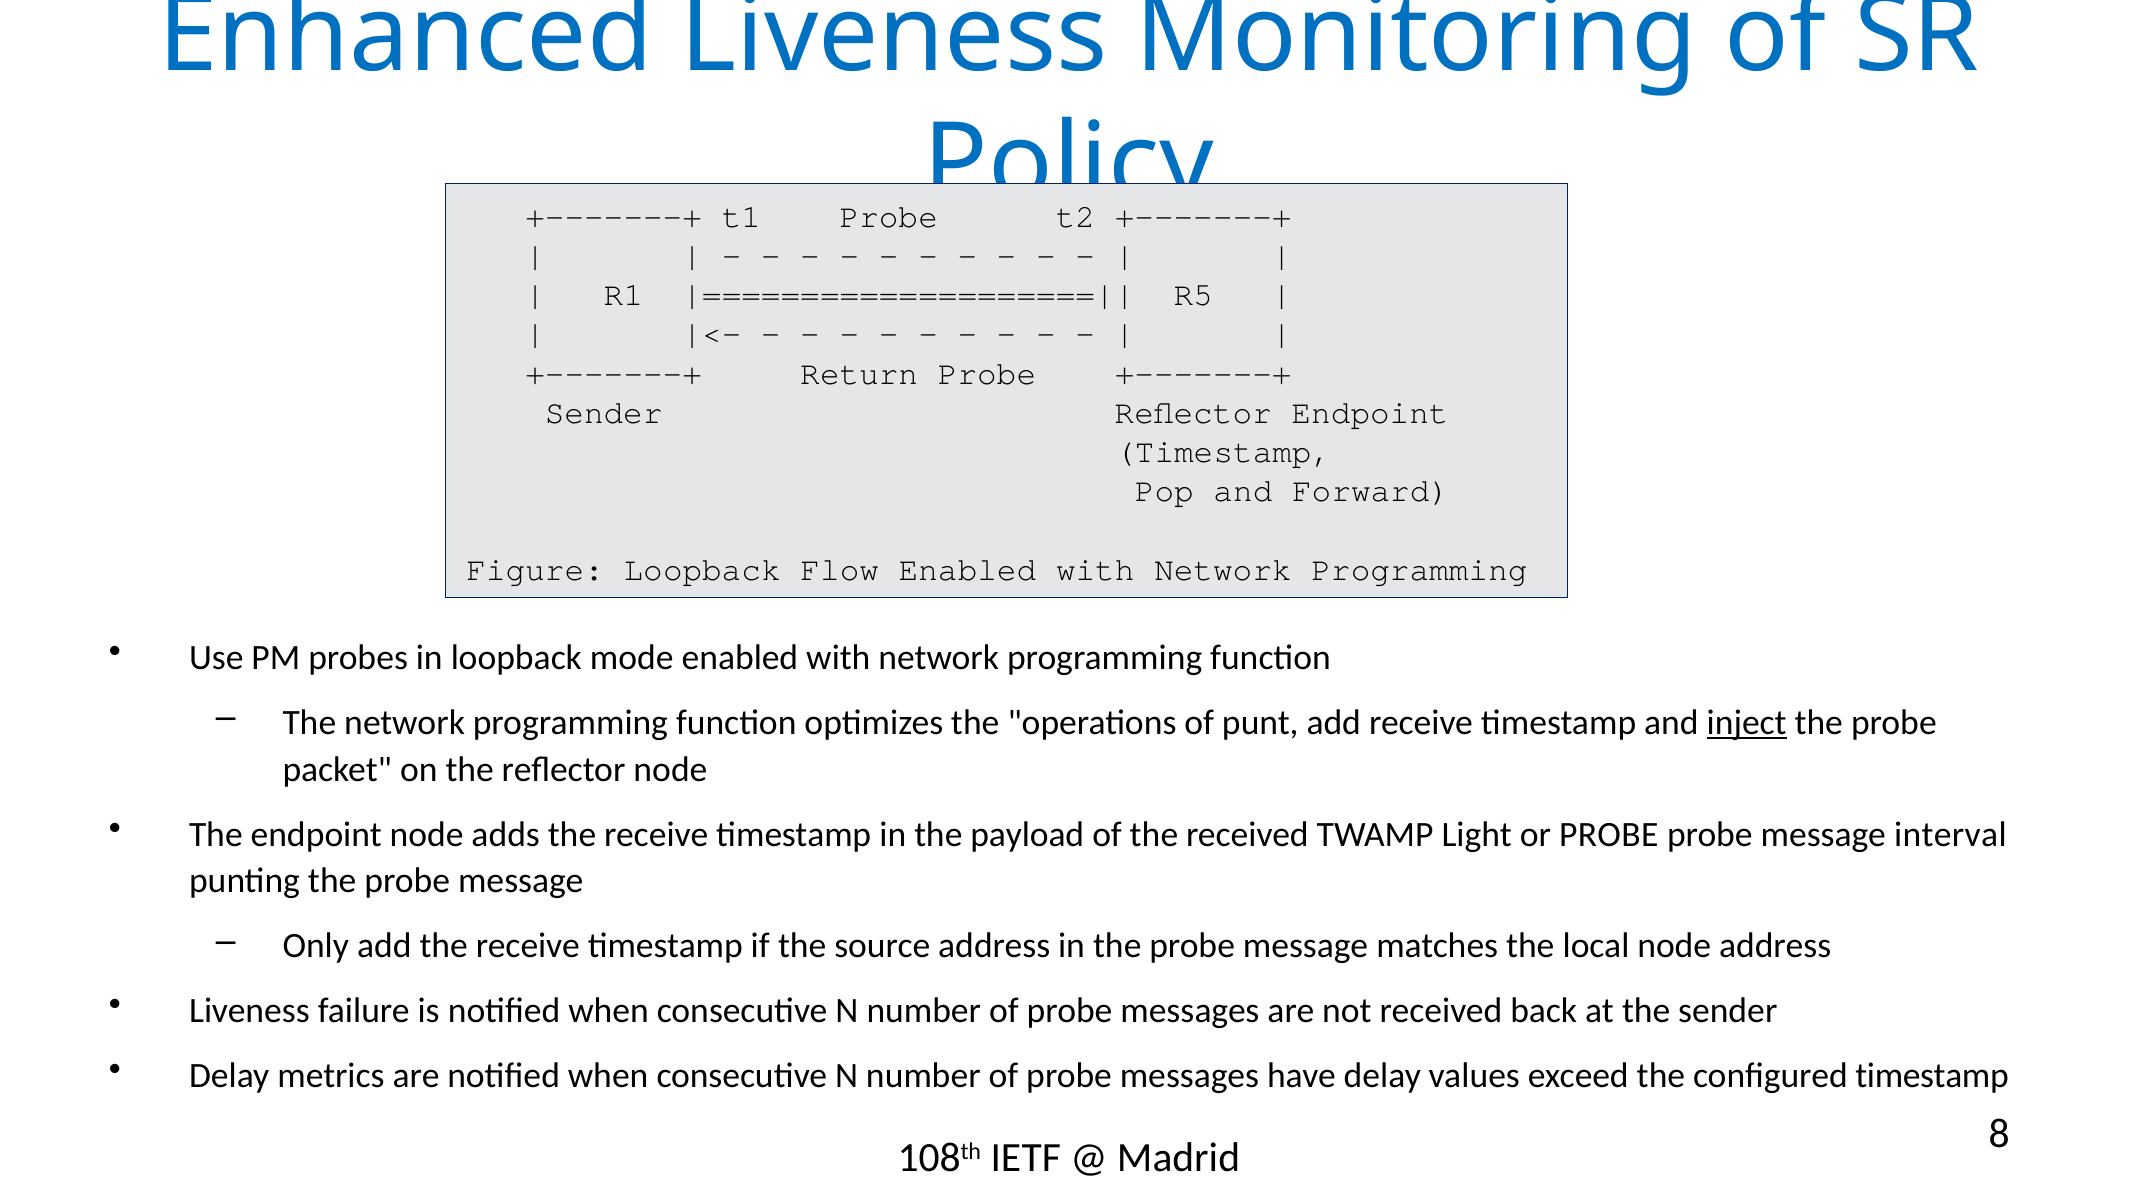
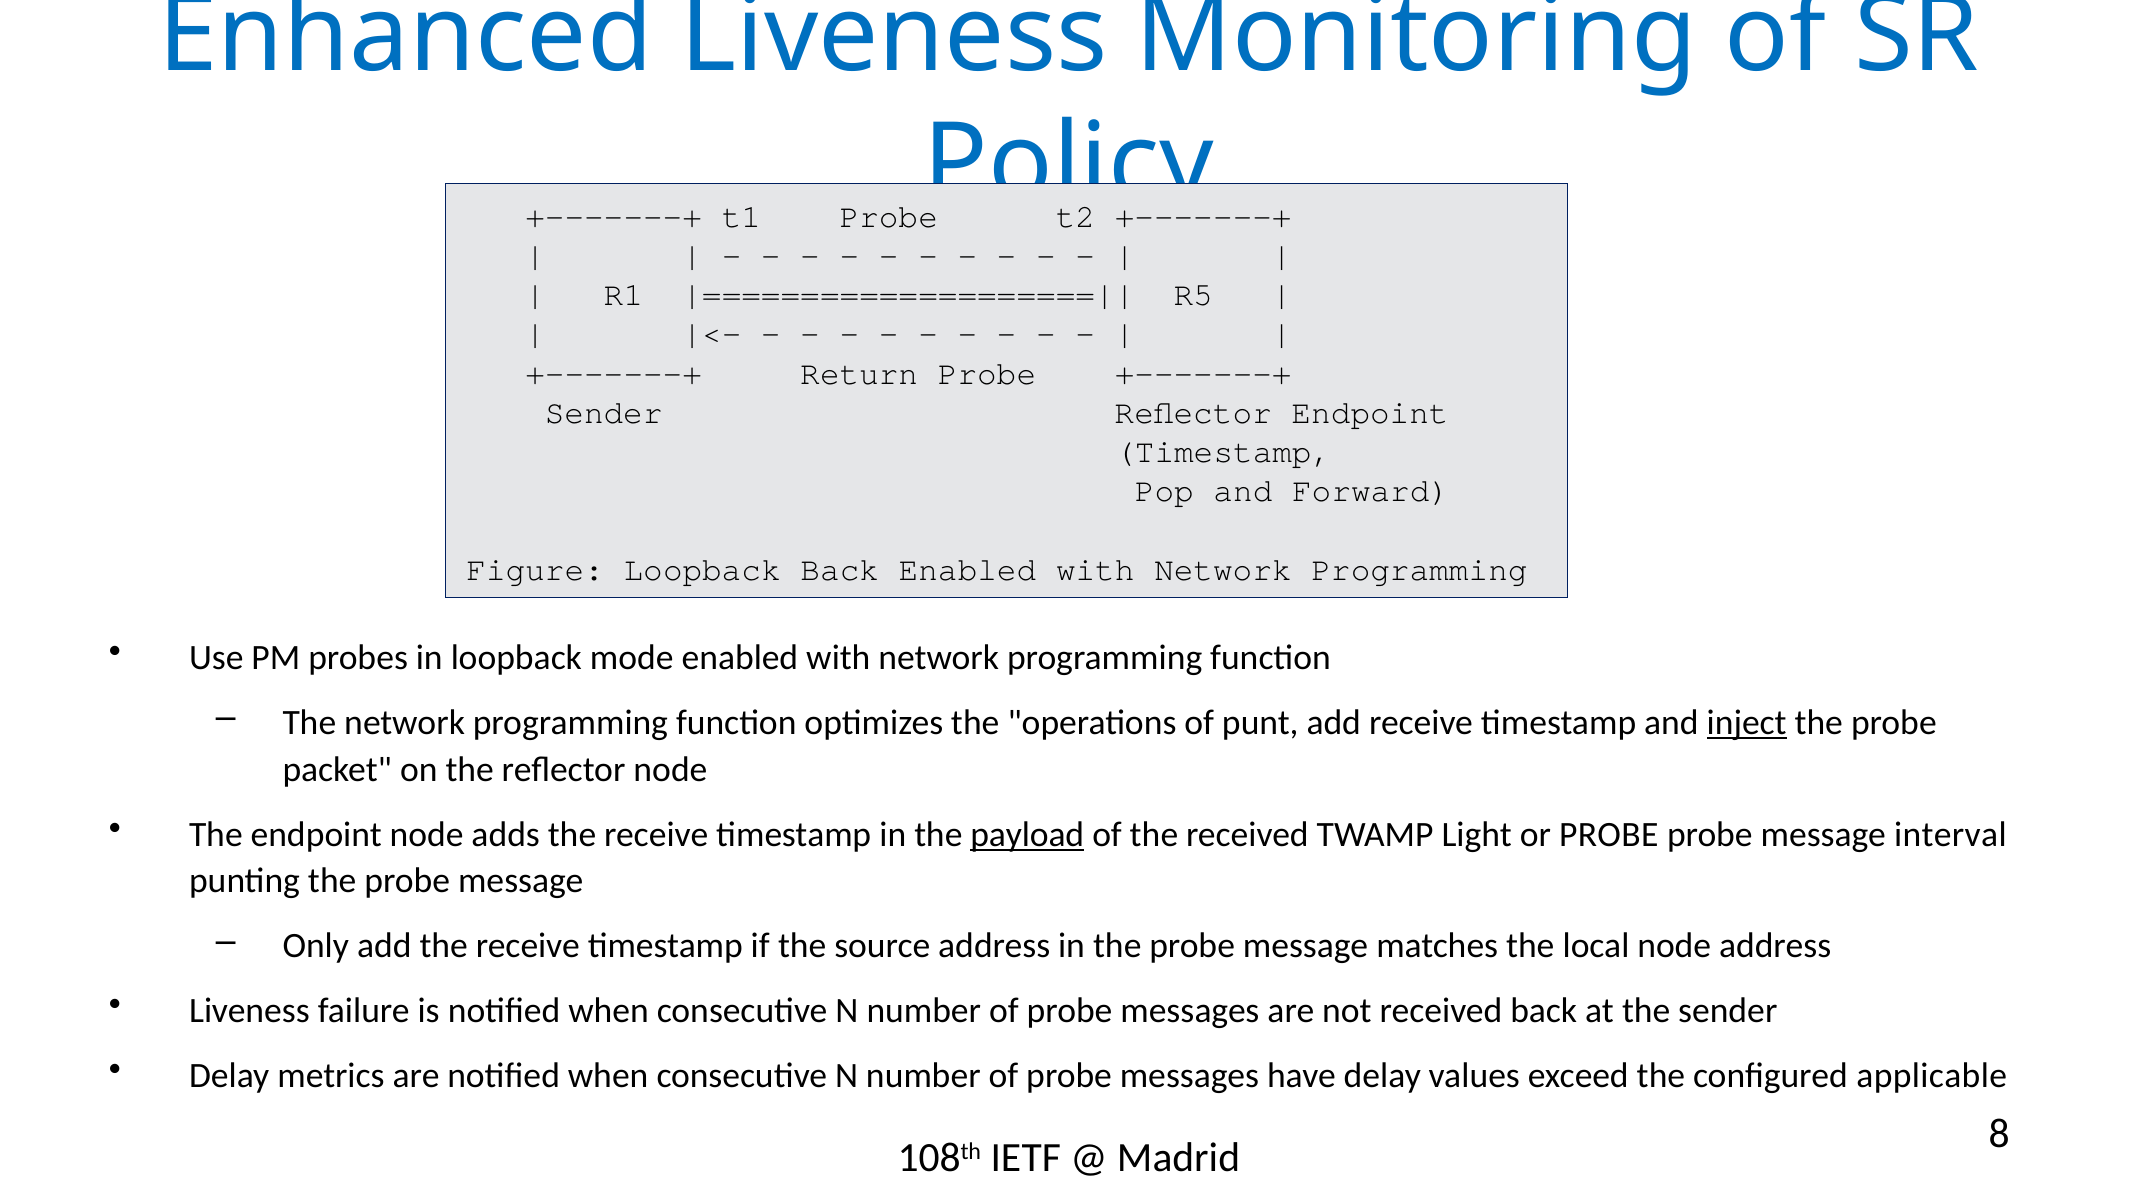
Loopback Flow: Flow -> Back
payload underline: none -> present
configured timestamp: timestamp -> applicable
